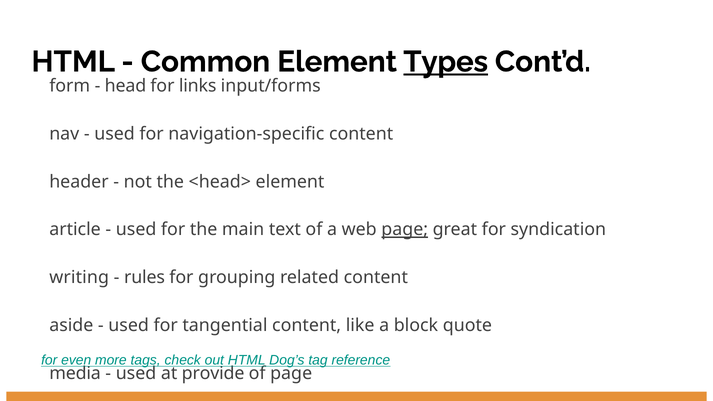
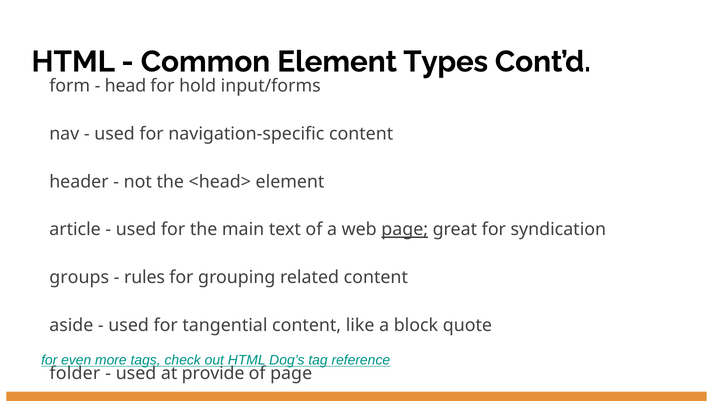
Types underline: present -> none
links: links -> hold
writing: writing -> groups
media: media -> folder
